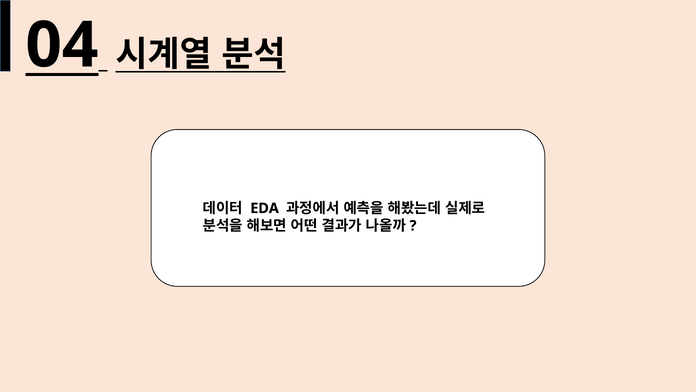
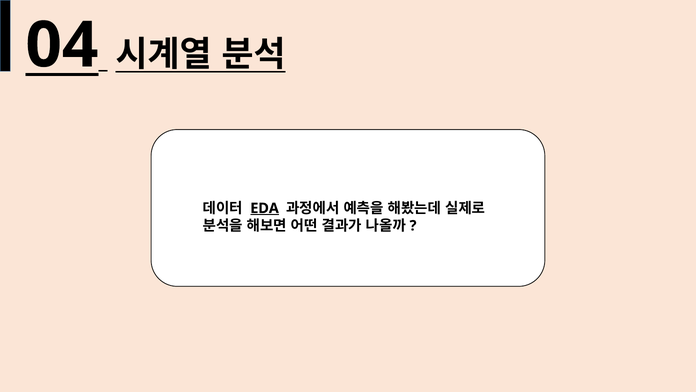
EDA underline: none -> present
